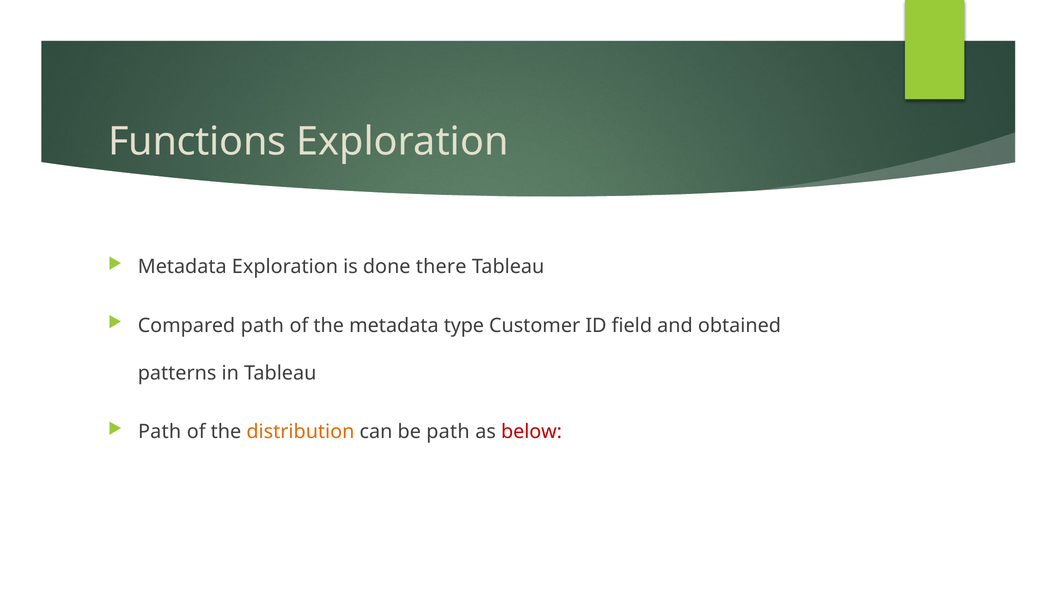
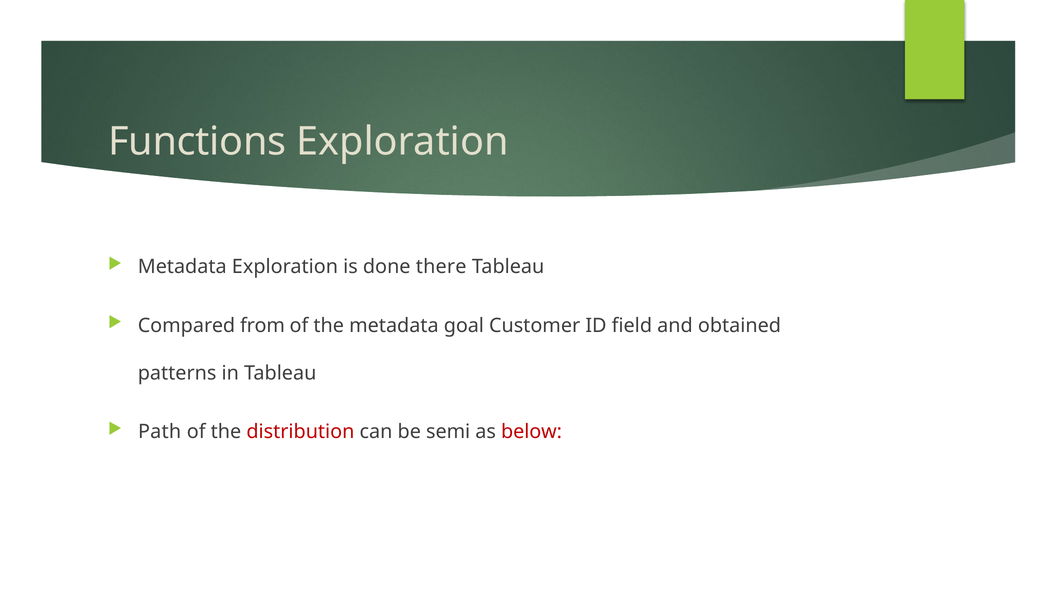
Compared path: path -> from
type: type -> goal
distribution colour: orange -> red
be path: path -> semi
